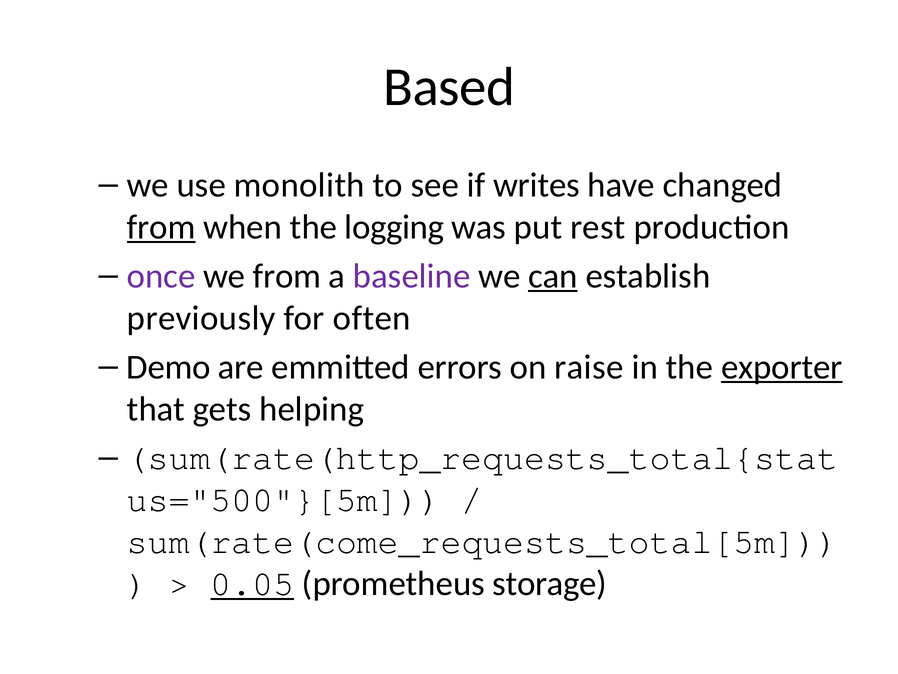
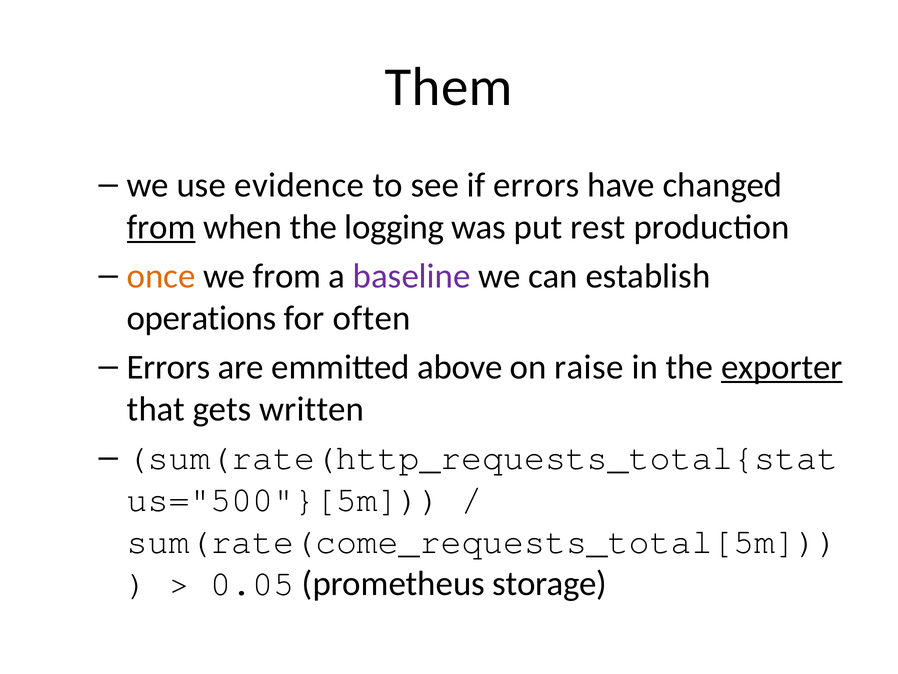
Based: Based -> Them
monolith: monolith -> evidence
if writes: writes -> errors
once colour: purple -> orange
can underline: present -> none
previously: previously -> operations
Demo at (168, 367): Demo -> Errors
errors: errors -> above
helping: helping -> written
0.05 underline: present -> none
